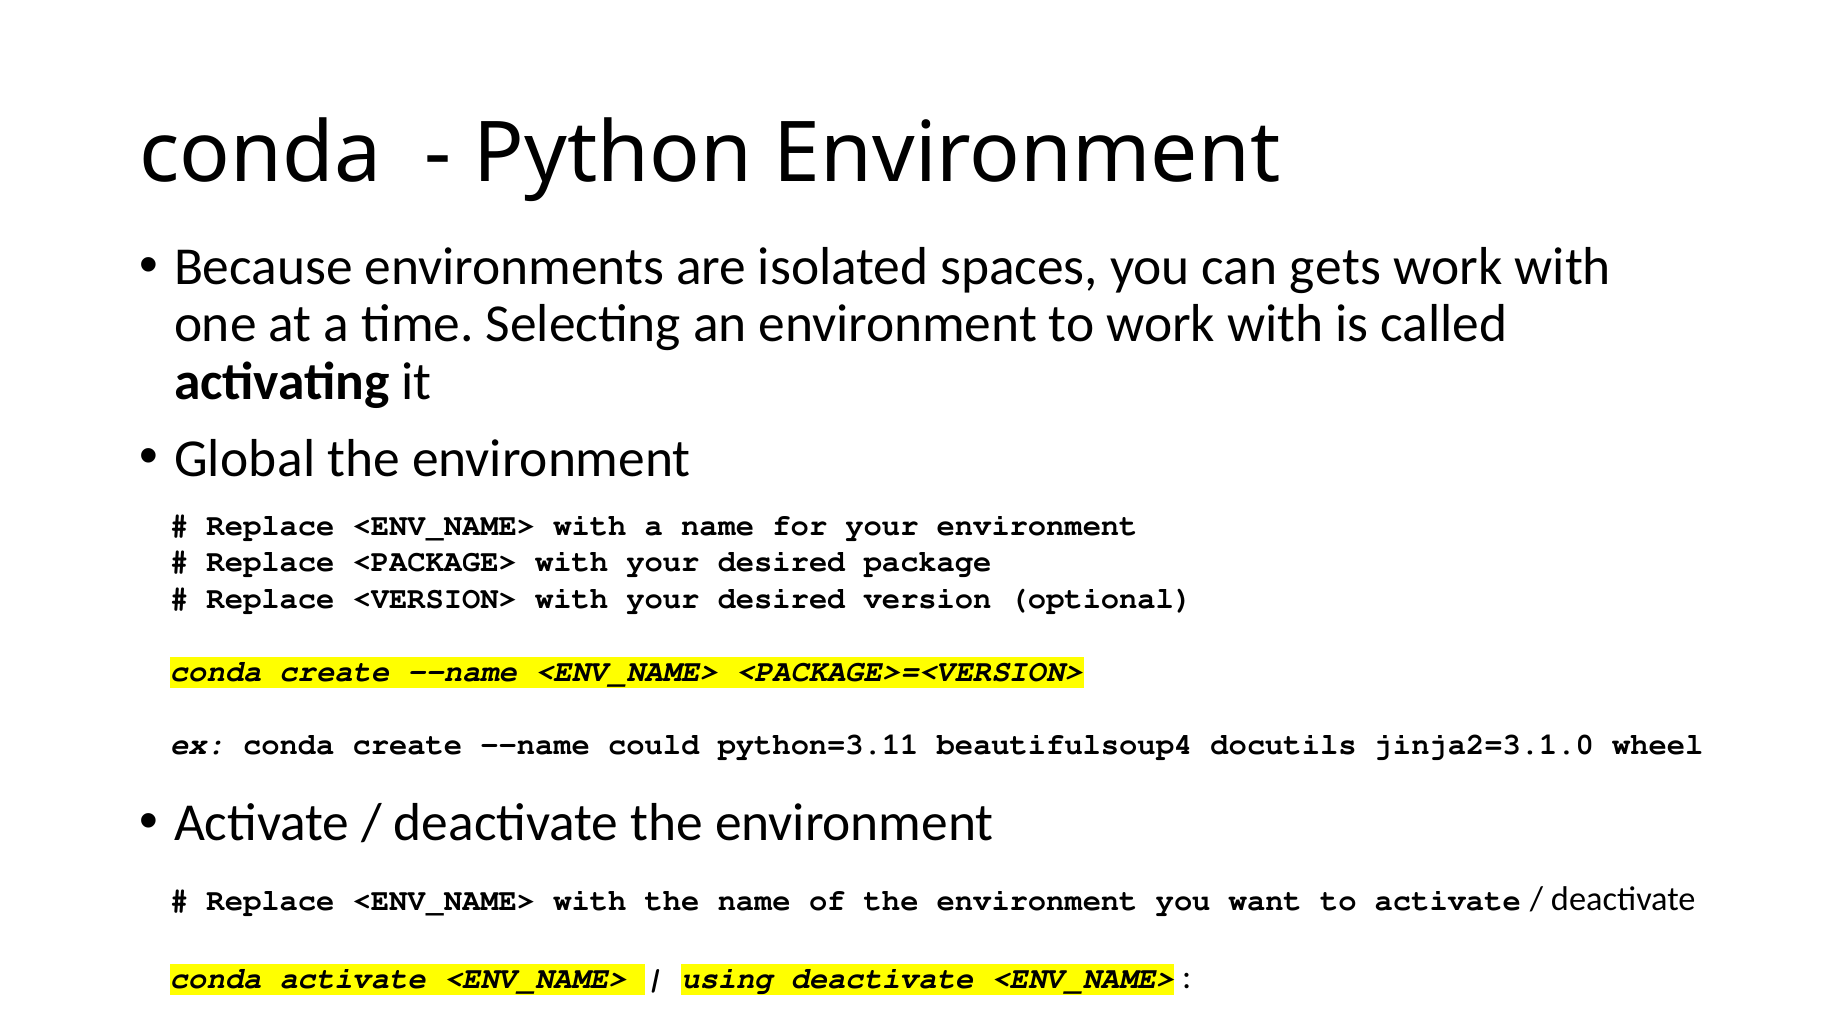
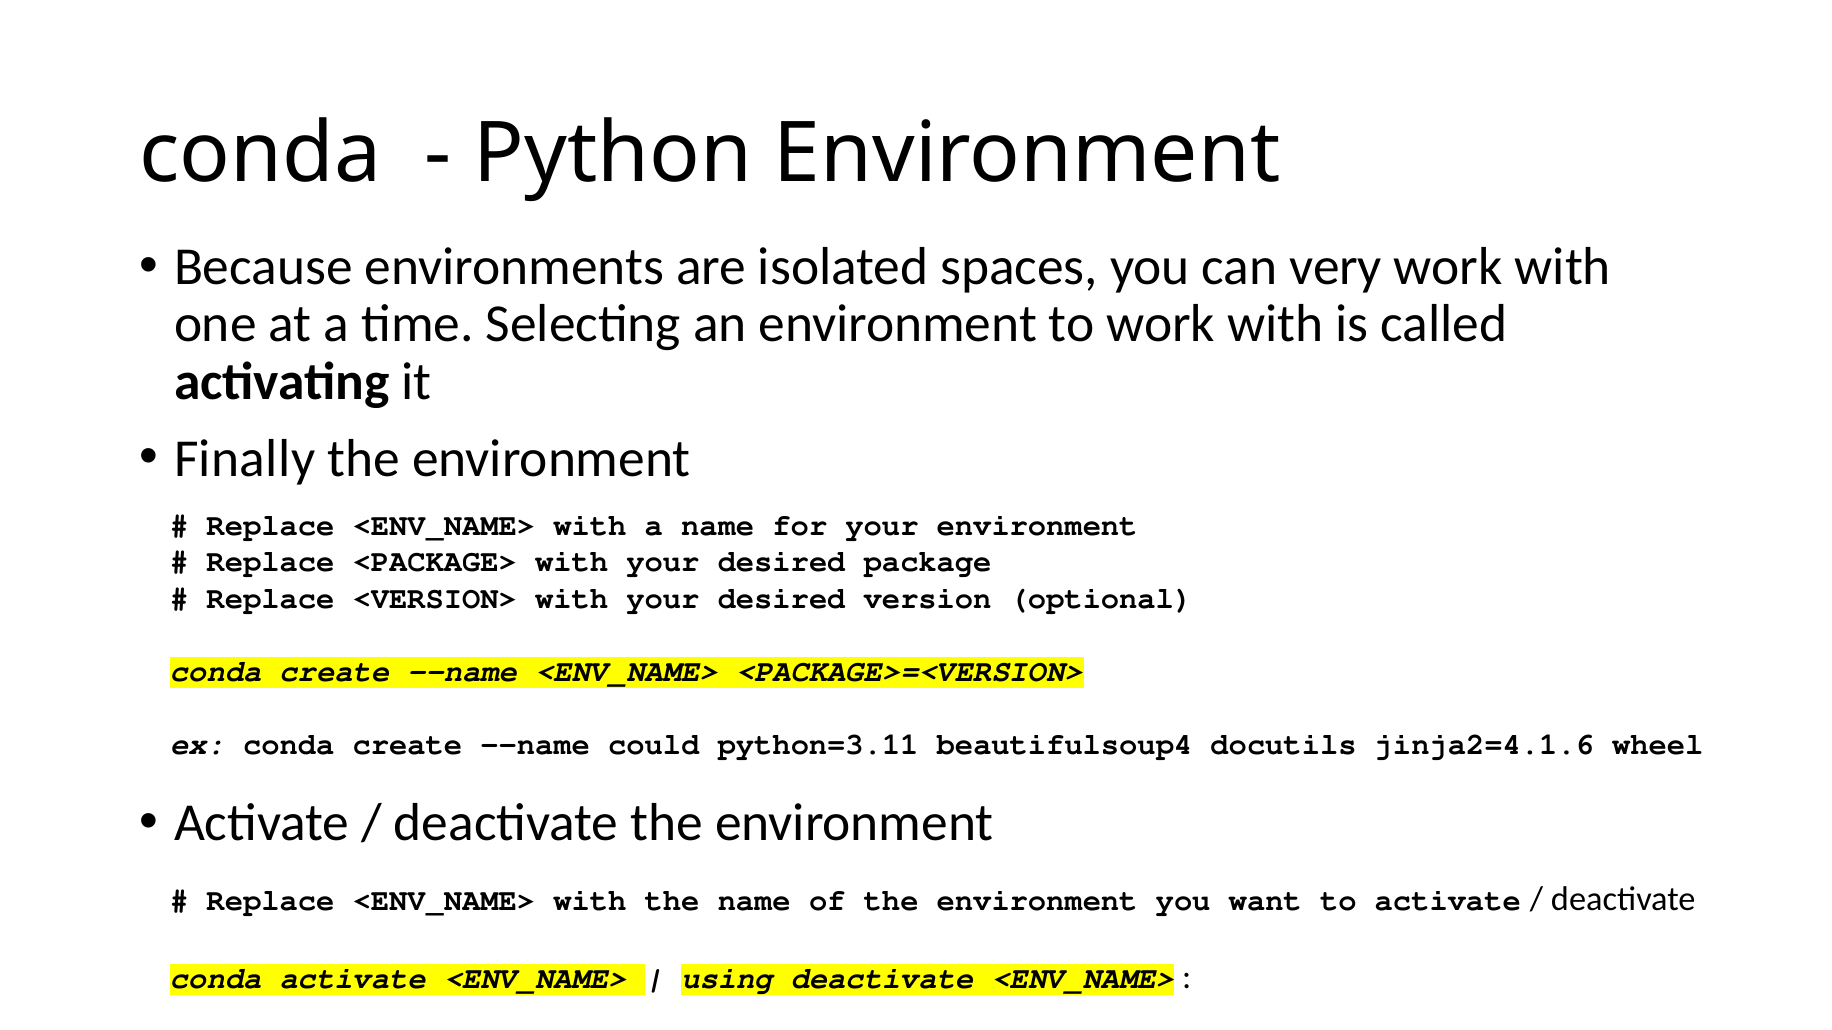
gets: gets -> very
Global: Global -> Finally
jinja2=3.1.0: jinja2=3.1.0 -> jinja2=4.1.6
